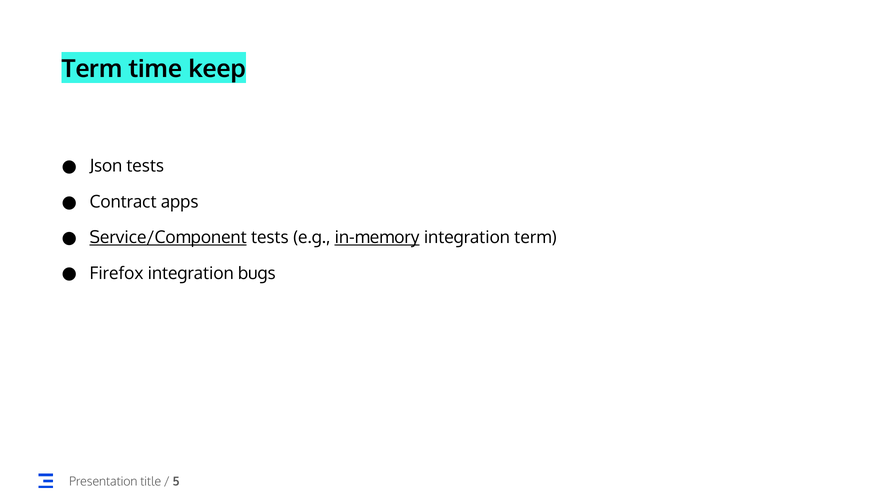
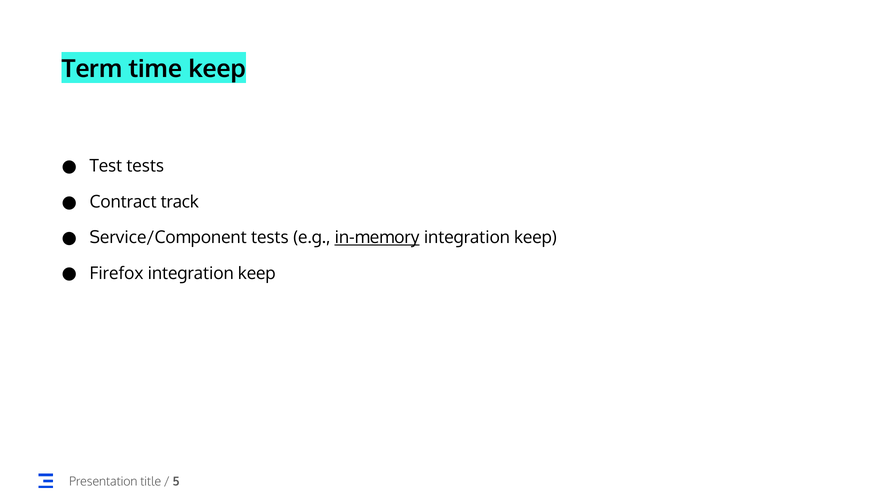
Json: Json -> Test
apps: apps -> track
Service/Component underline: present -> none
term at (535, 238): term -> keep
bugs at (257, 273): bugs -> keep
